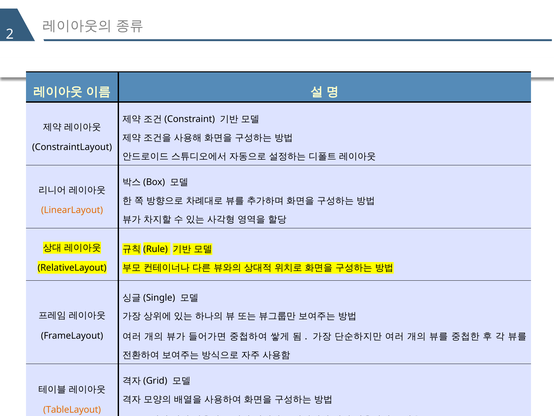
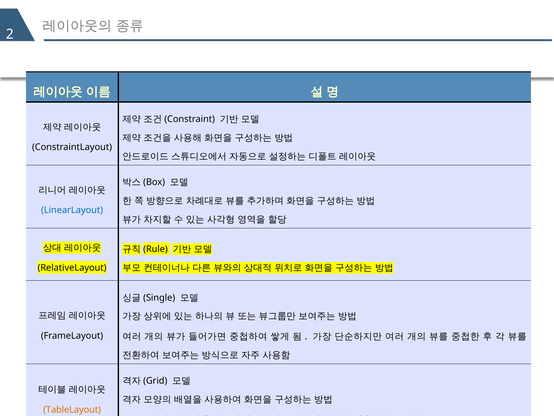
LinearLayout colour: orange -> blue
